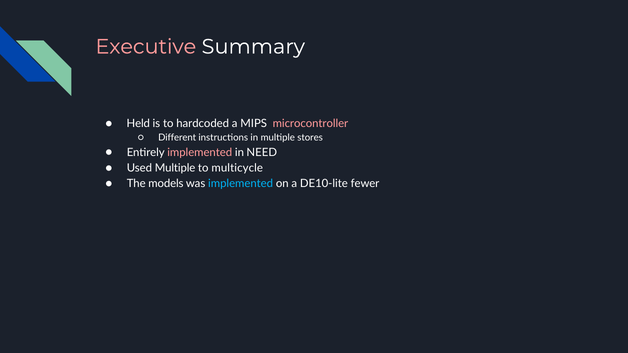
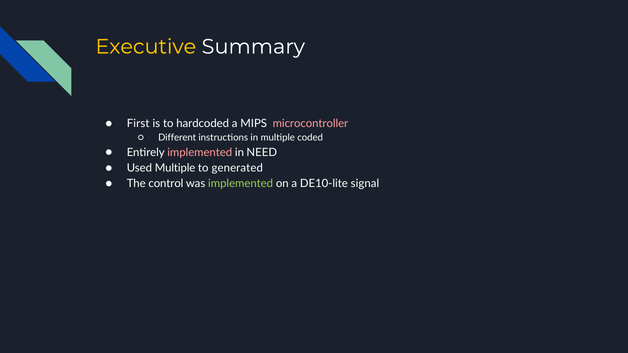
Executive colour: pink -> yellow
Held: Held -> First
stores: stores -> coded
multicycle: multicycle -> generated
models: models -> control
implemented at (241, 184) colour: light blue -> light green
fewer: fewer -> signal
